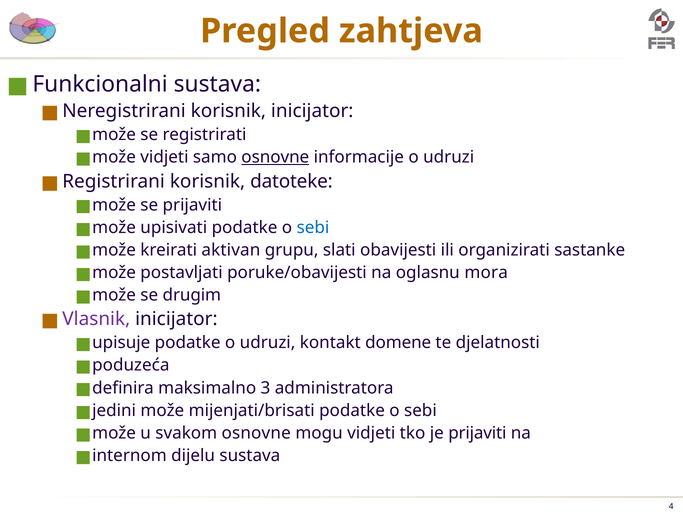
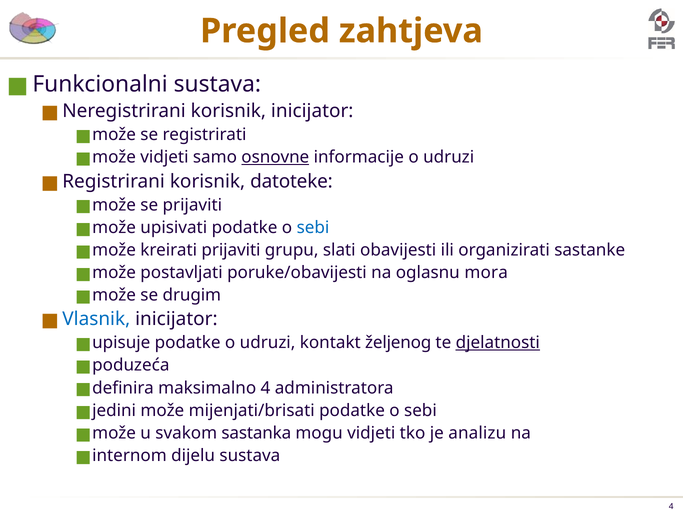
kreirati aktivan: aktivan -> prijaviti
Vlasnik colour: purple -> blue
domene: domene -> željenog
djelatnosti underline: none -> present
maksimalno 3: 3 -> 4
svakom osnovne: osnovne -> sastanka
je prijaviti: prijaviti -> analizu
